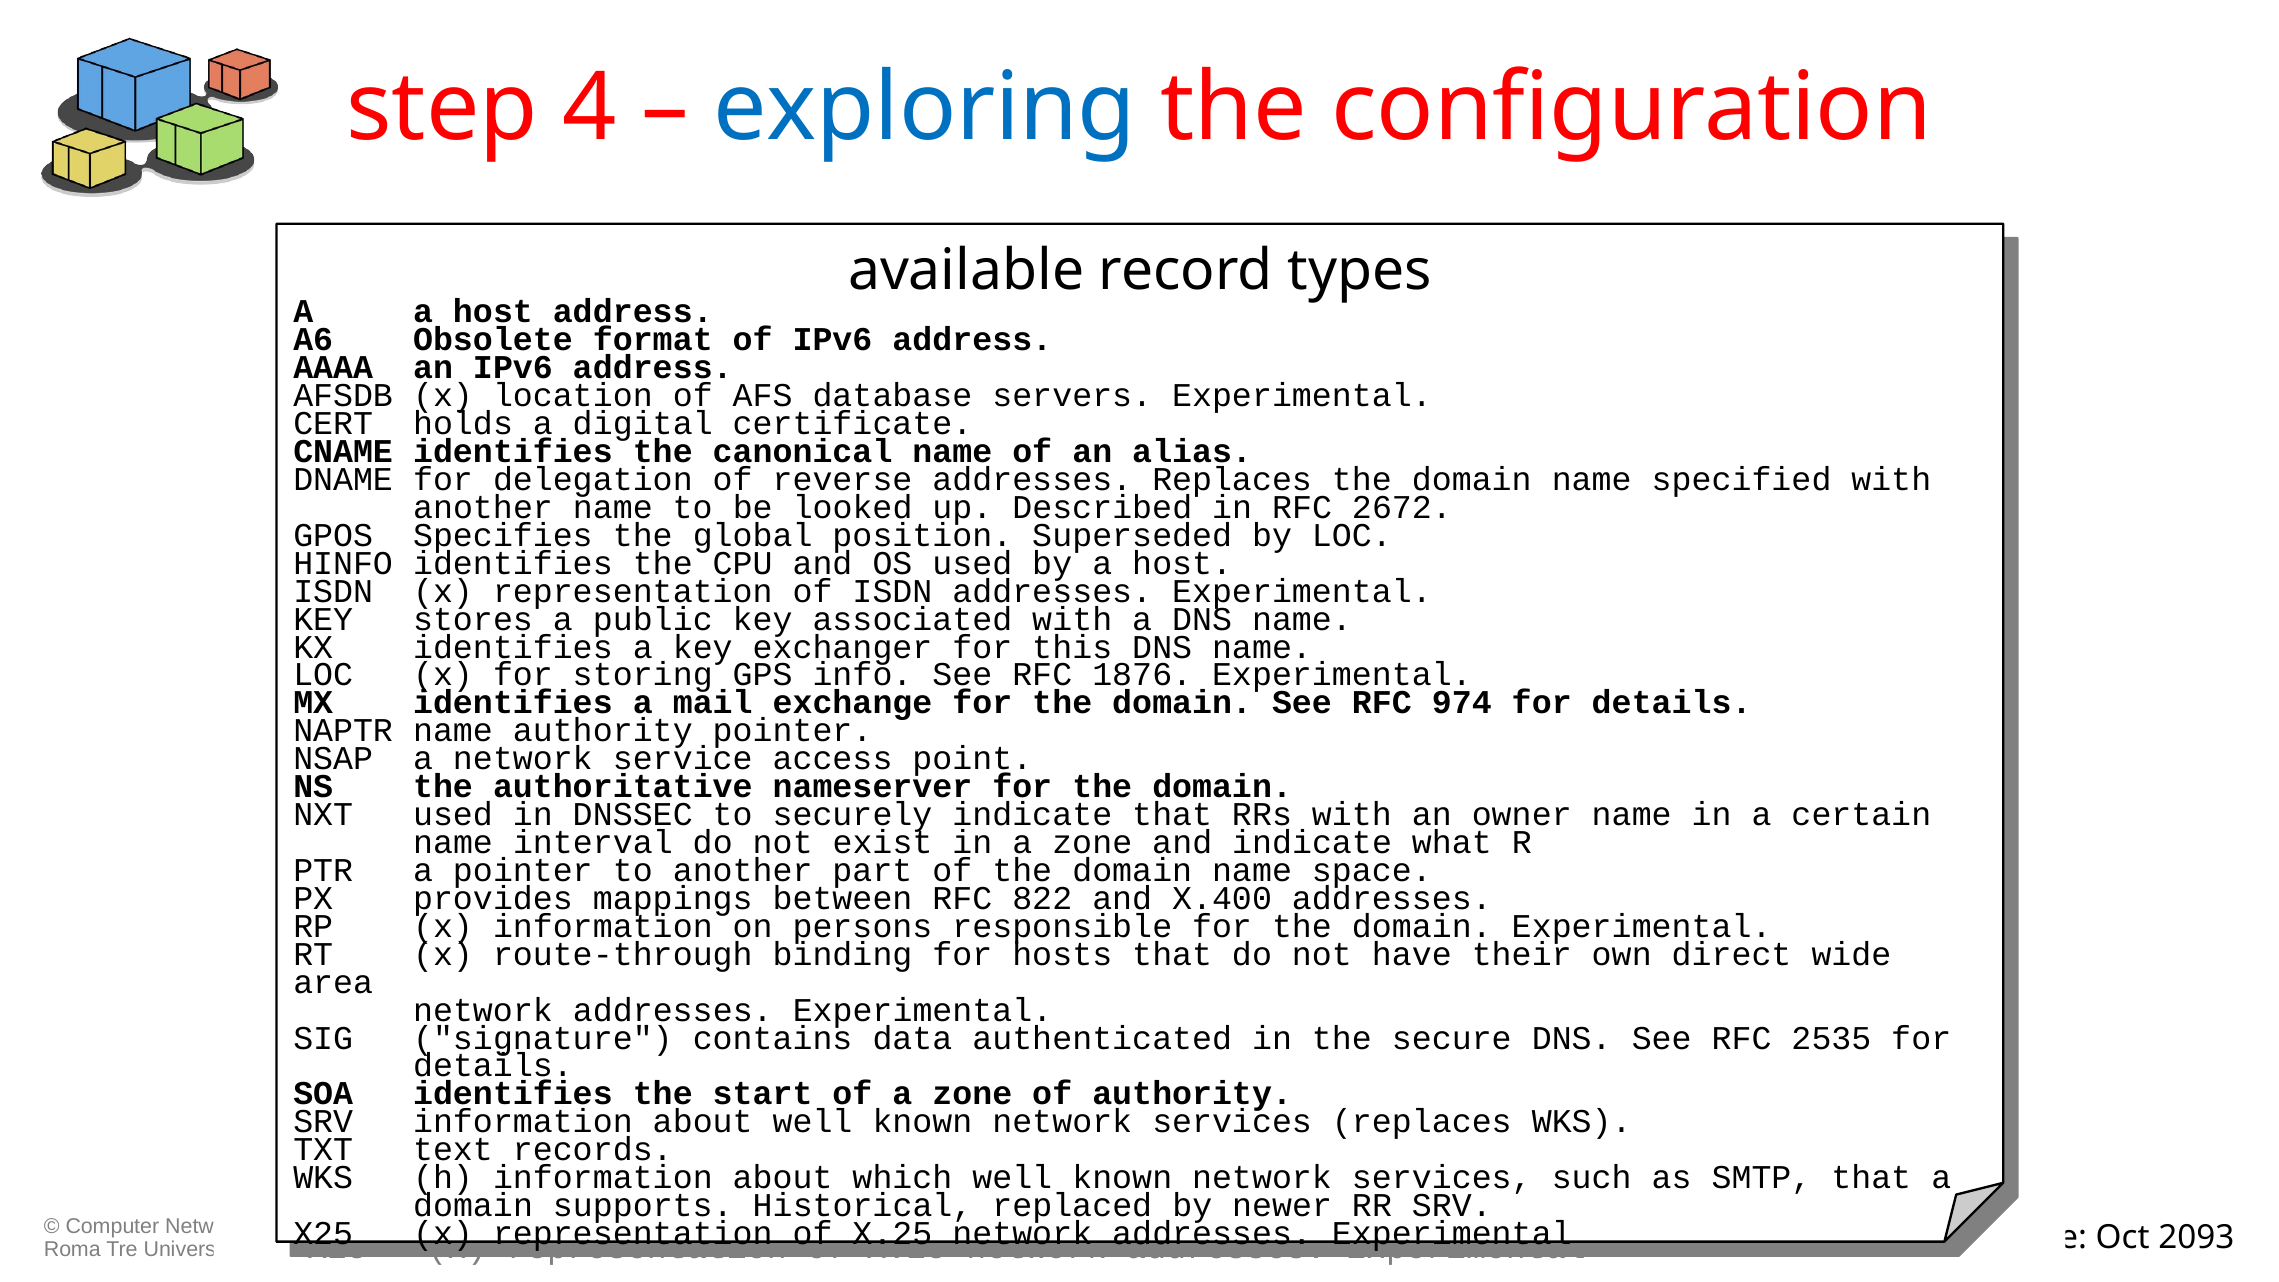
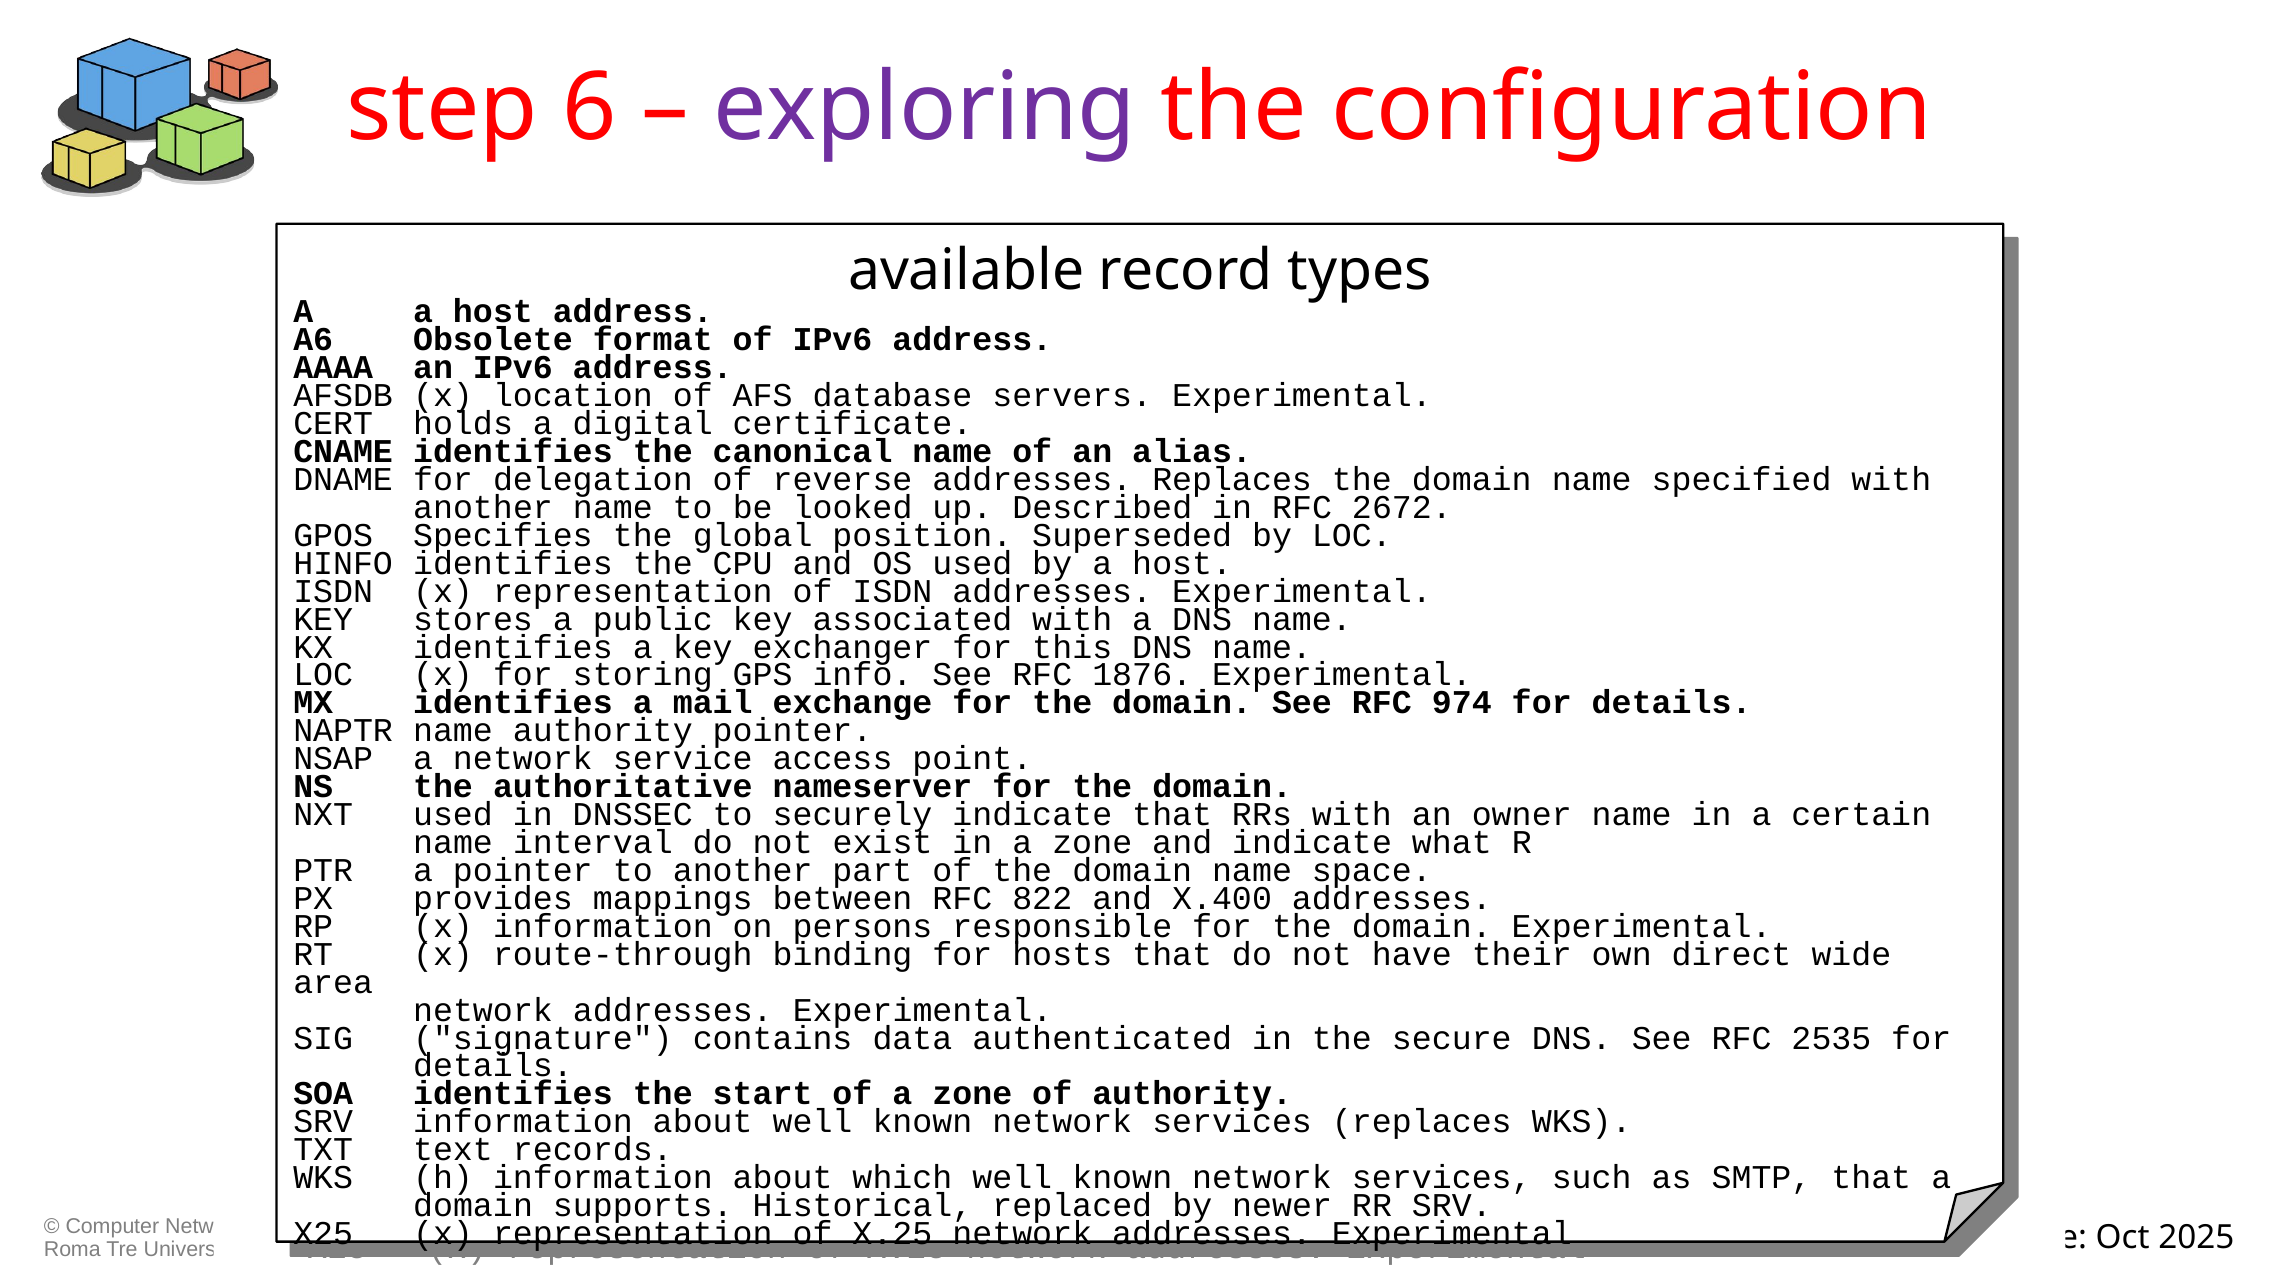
4: 4 -> 6
exploring colour: blue -> purple
2093: 2093 -> 2025
